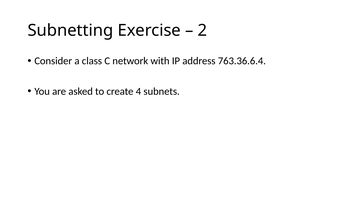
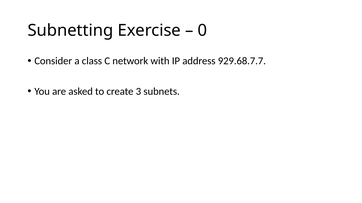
2: 2 -> 0
763.36.6.4: 763.36.6.4 -> 929.68.7.7
4: 4 -> 3
